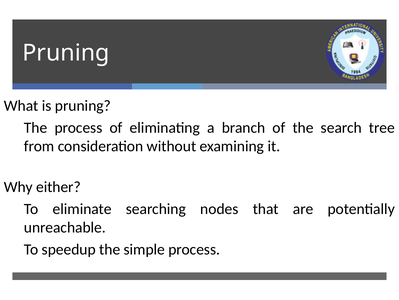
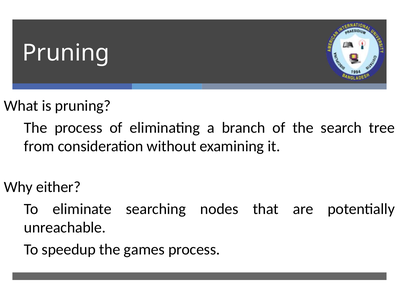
simple: simple -> games
